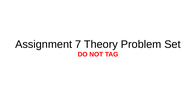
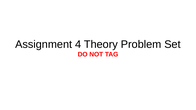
7: 7 -> 4
